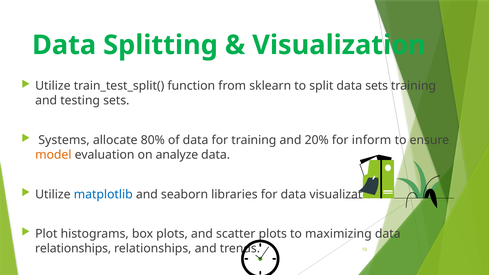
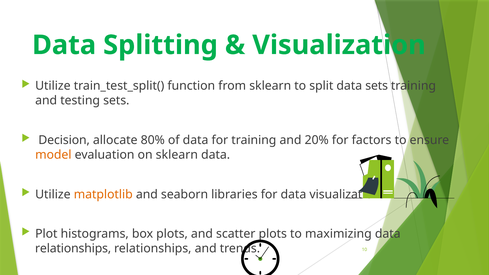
Systems: Systems -> Decision
inform: inform -> factors
on analyze: analyze -> sklearn
matplotlib colour: blue -> orange
